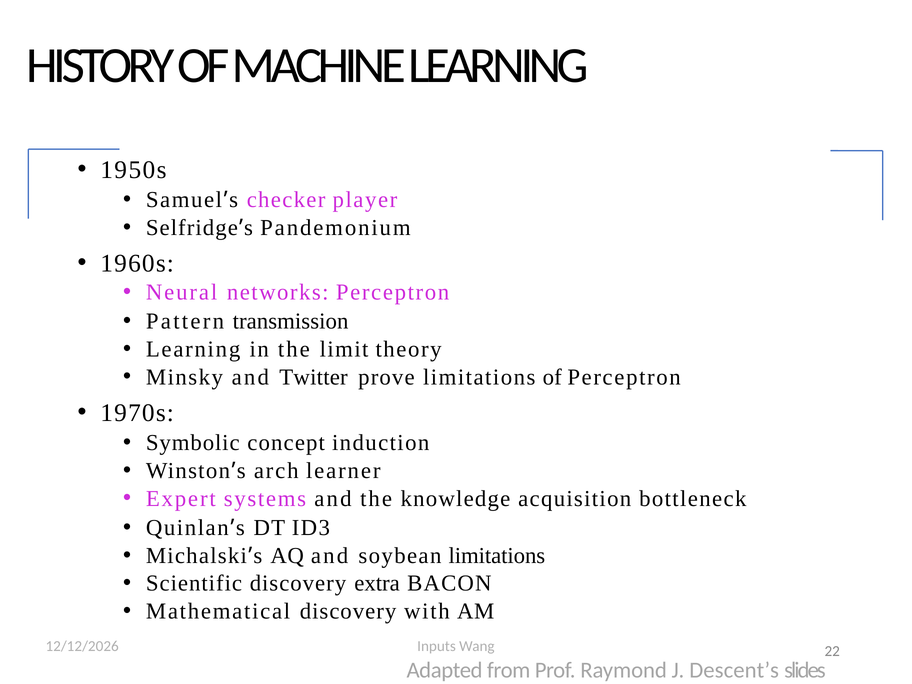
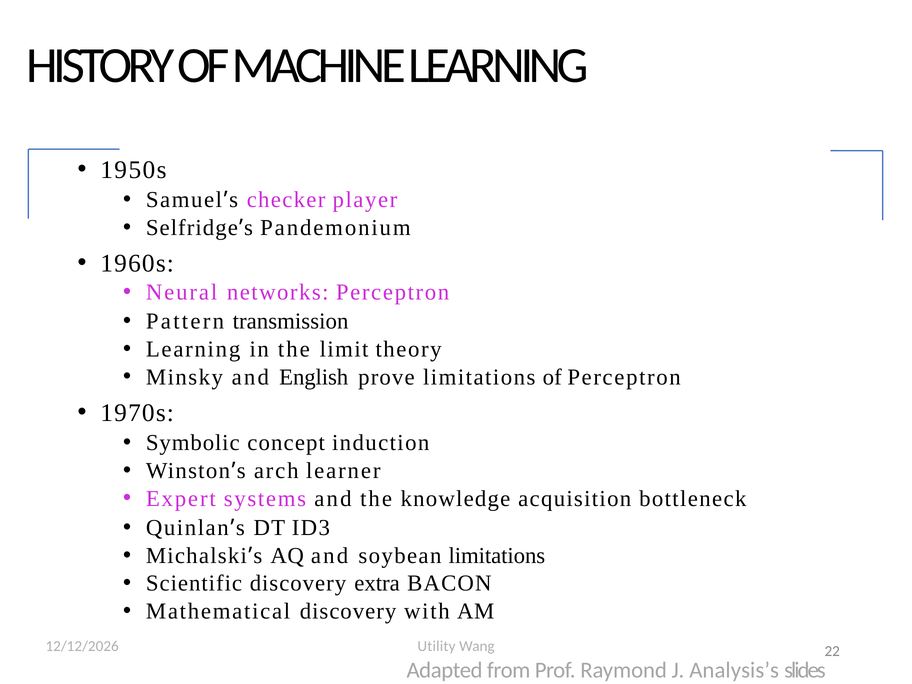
Twitter: Twitter -> English
Inputs: Inputs -> Utility
Descent’s: Descent’s -> Analysis’s
